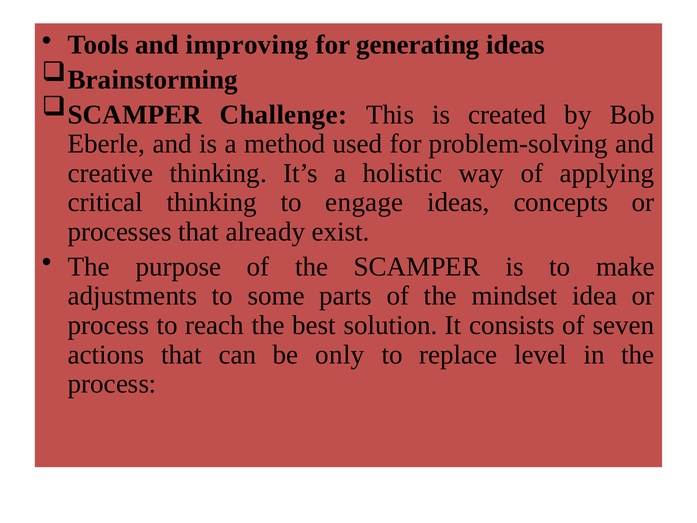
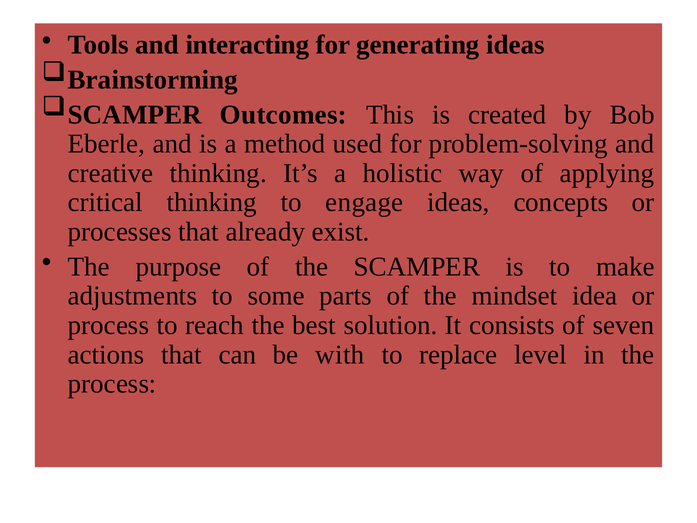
improving: improving -> interacting
Challenge: Challenge -> Outcomes
only: only -> with
